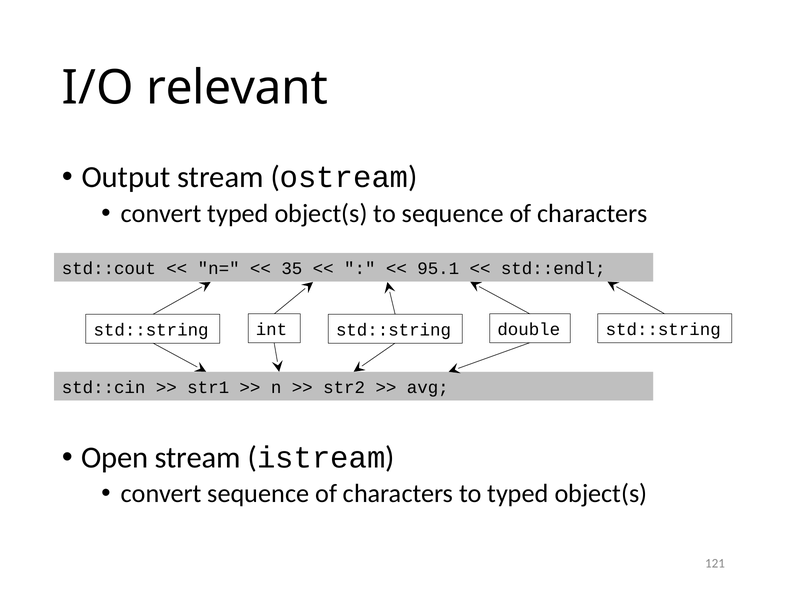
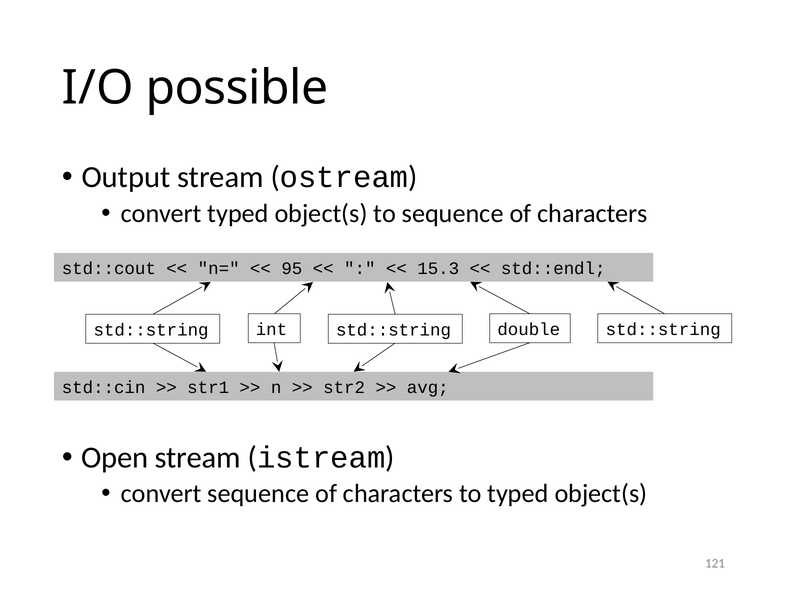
relevant: relevant -> possible
35: 35 -> 95
95.1: 95.1 -> 15.3
